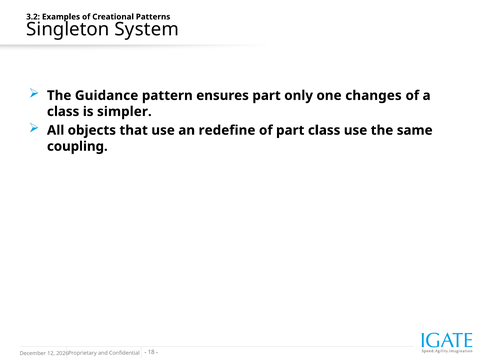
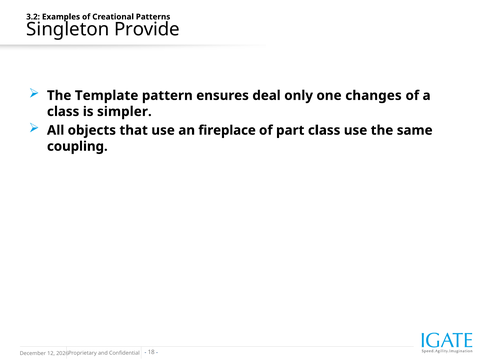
System: System -> Provide
Guidance: Guidance -> Template
ensures part: part -> deal
redefine: redefine -> fireplace
